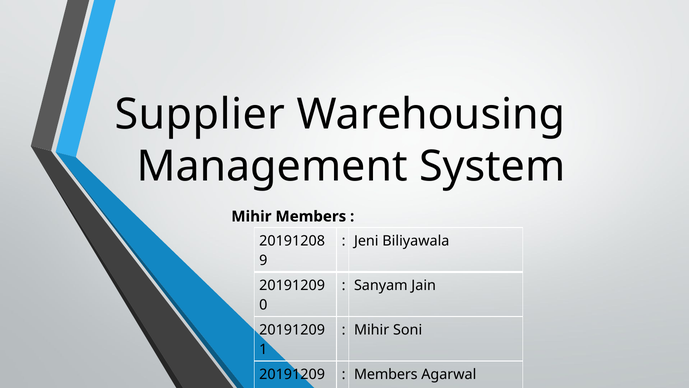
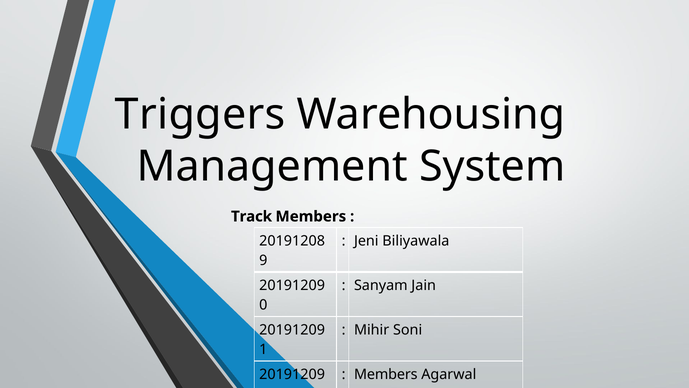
Supplier: Supplier -> Triggers
Mihir at (251, 216): Mihir -> Track
